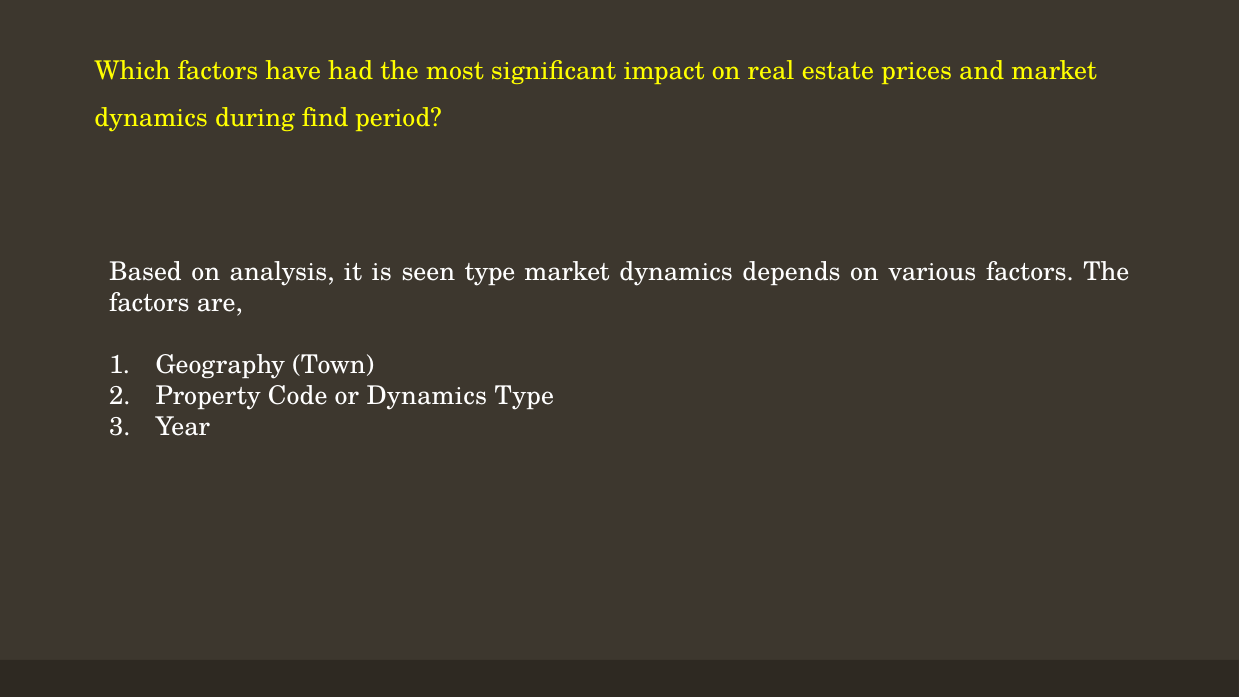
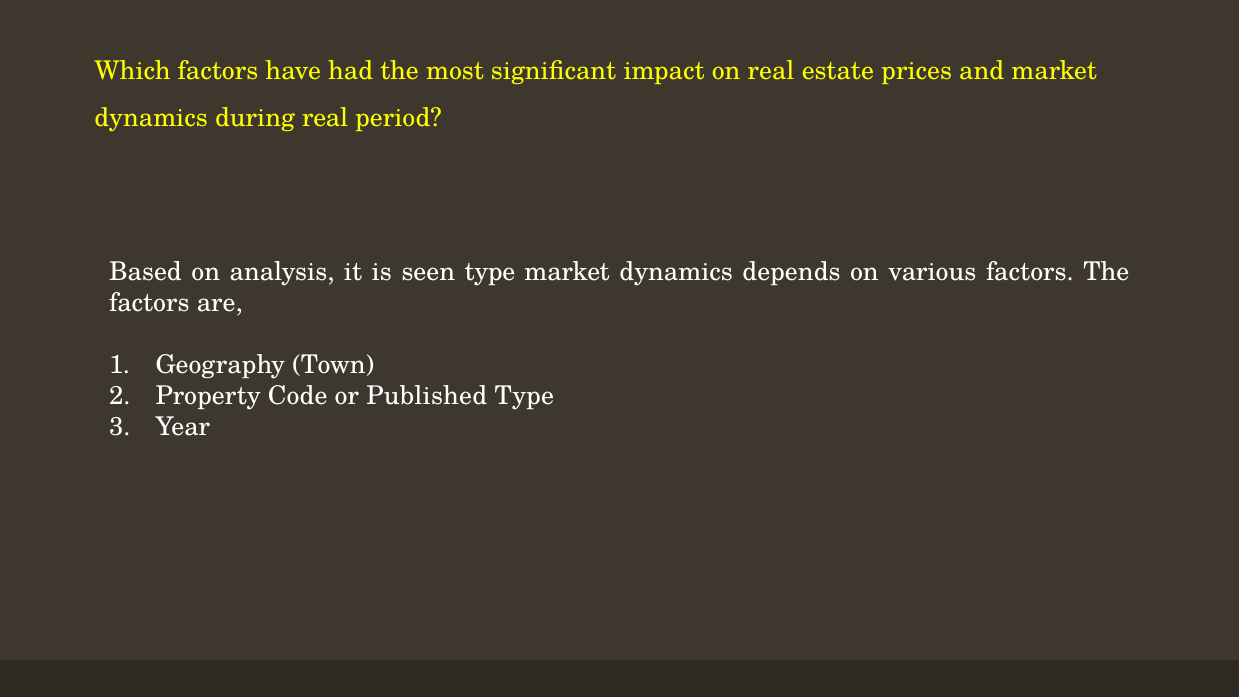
during find: find -> real
or Dynamics: Dynamics -> Published
